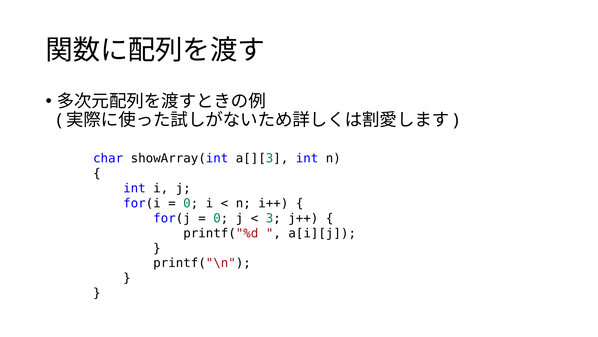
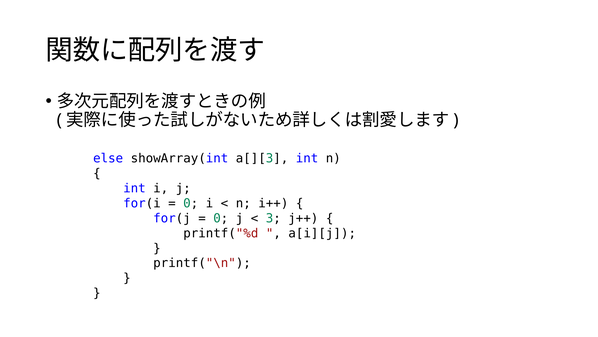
char: char -> else
